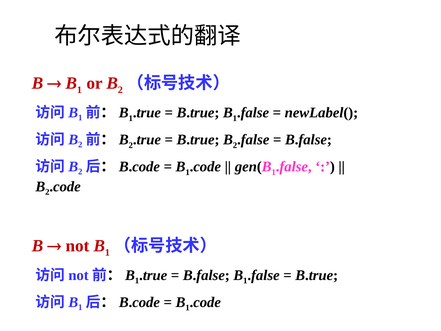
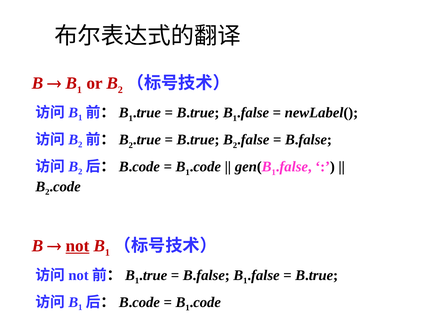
not underline: none -> present
